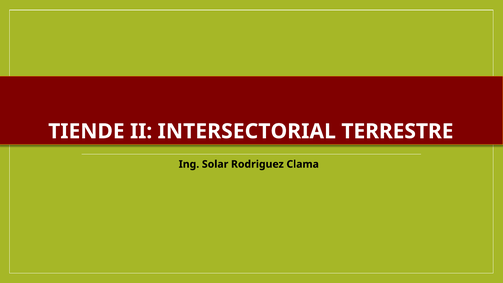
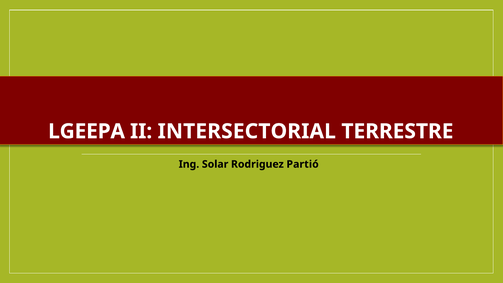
TIENDE: TIENDE -> LGEEPA
Clama: Clama -> Partió
